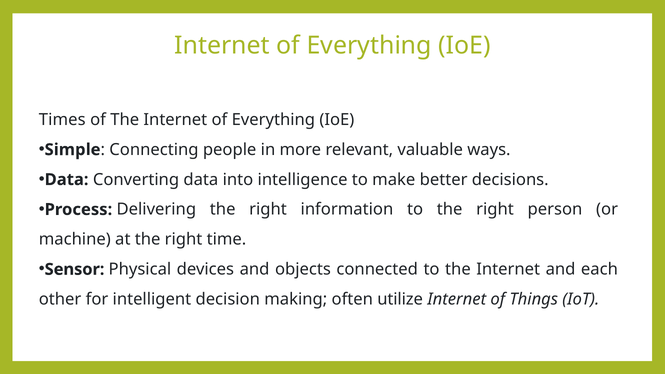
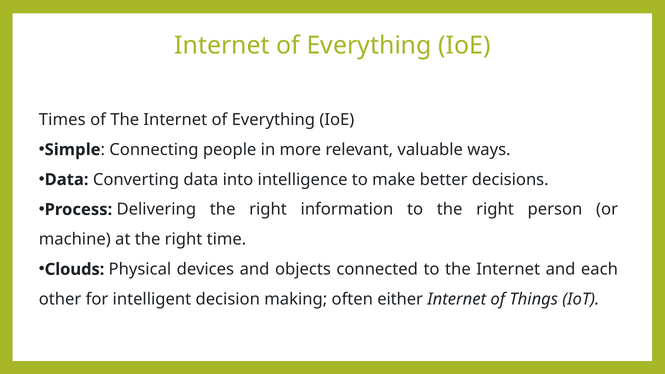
Sensor: Sensor -> Clouds
utilize: utilize -> either
